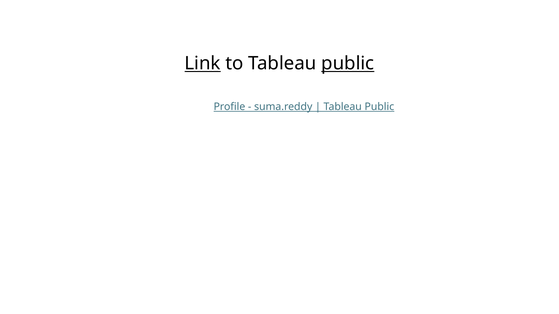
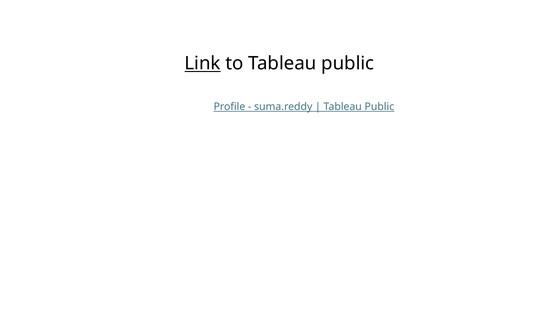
public at (348, 64) underline: present -> none
